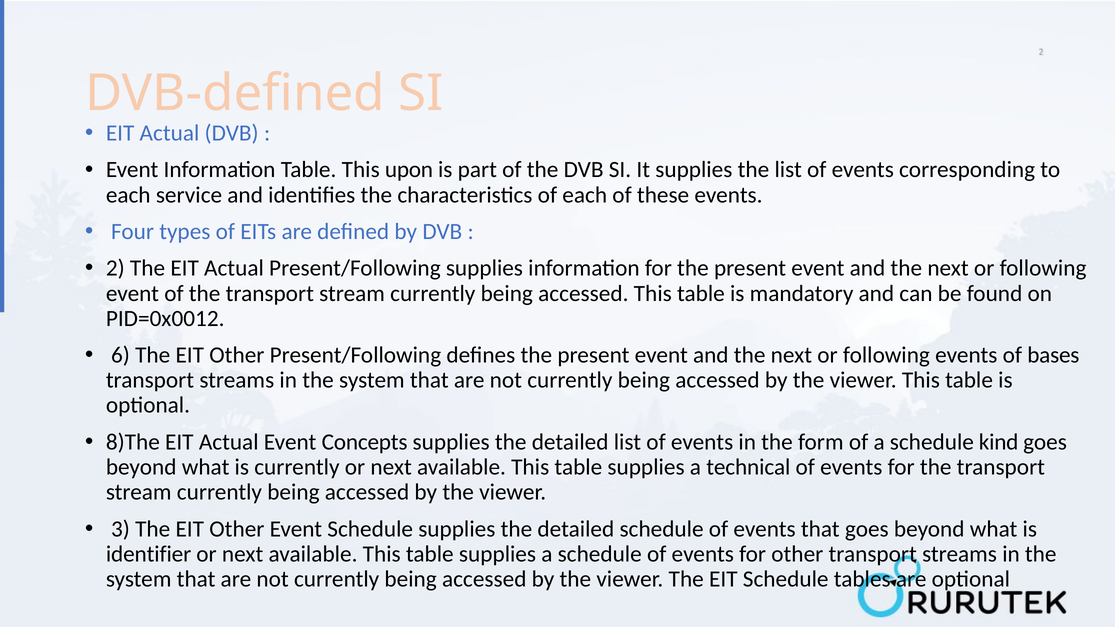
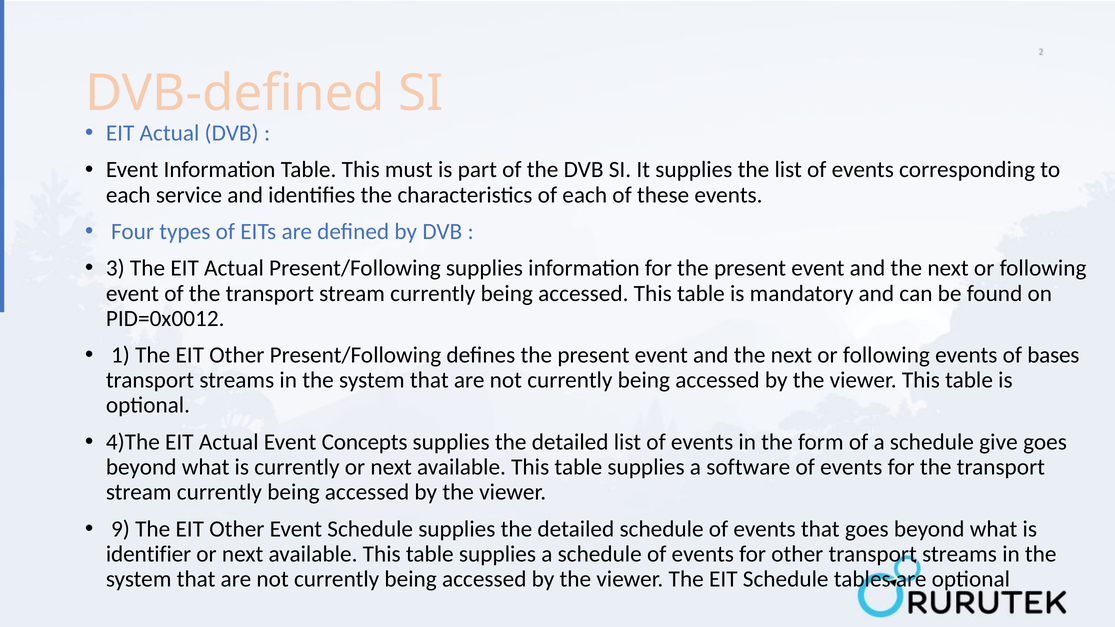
upon: upon -> must
2: 2 -> 3
6: 6 -> 1
8)The: 8)The -> 4)The
kind: kind -> give
technical: technical -> software
3: 3 -> 9
